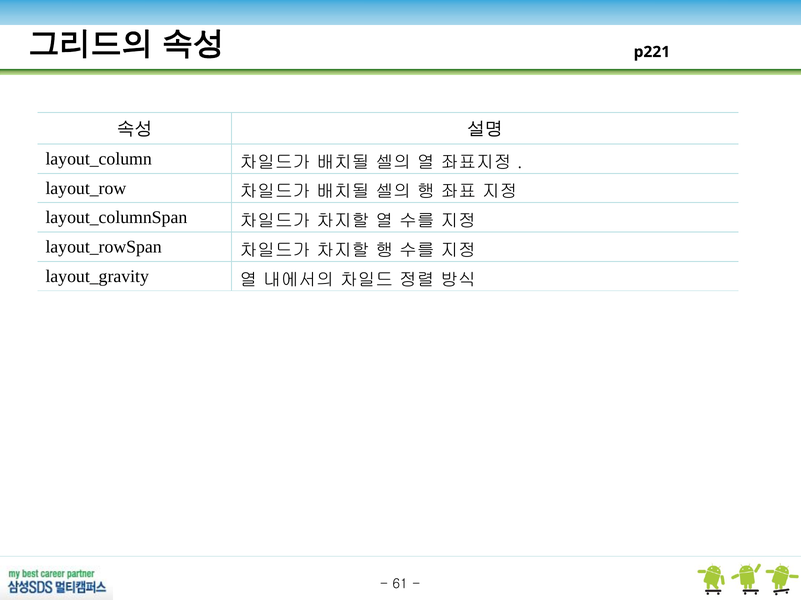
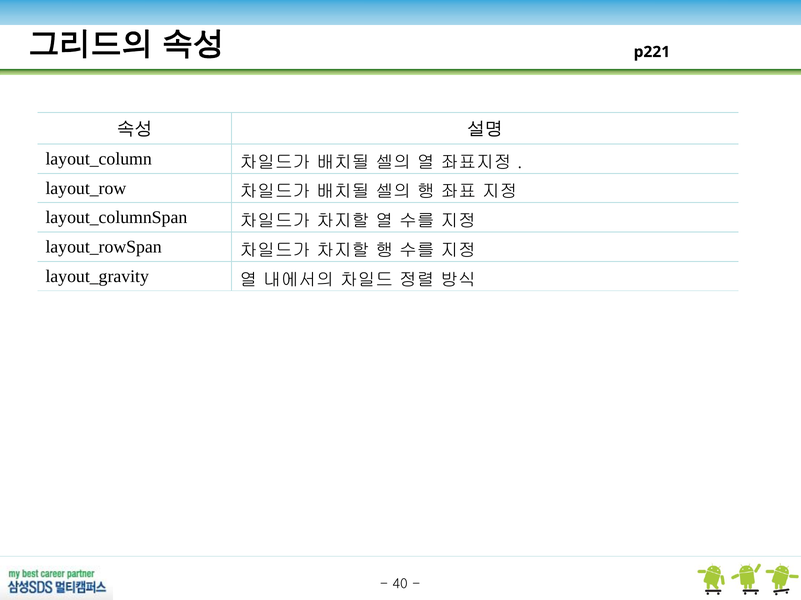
61: 61 -> 40
